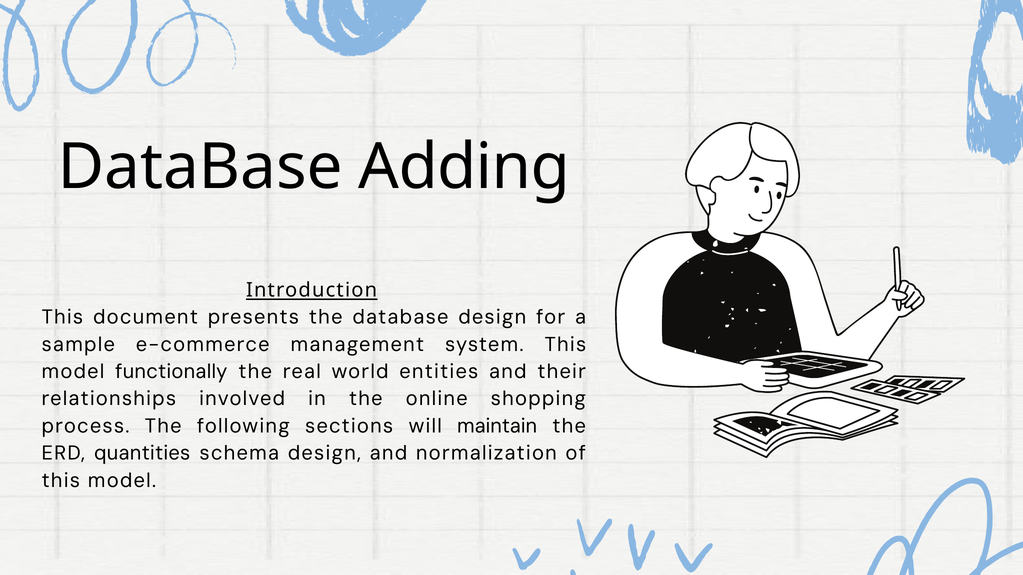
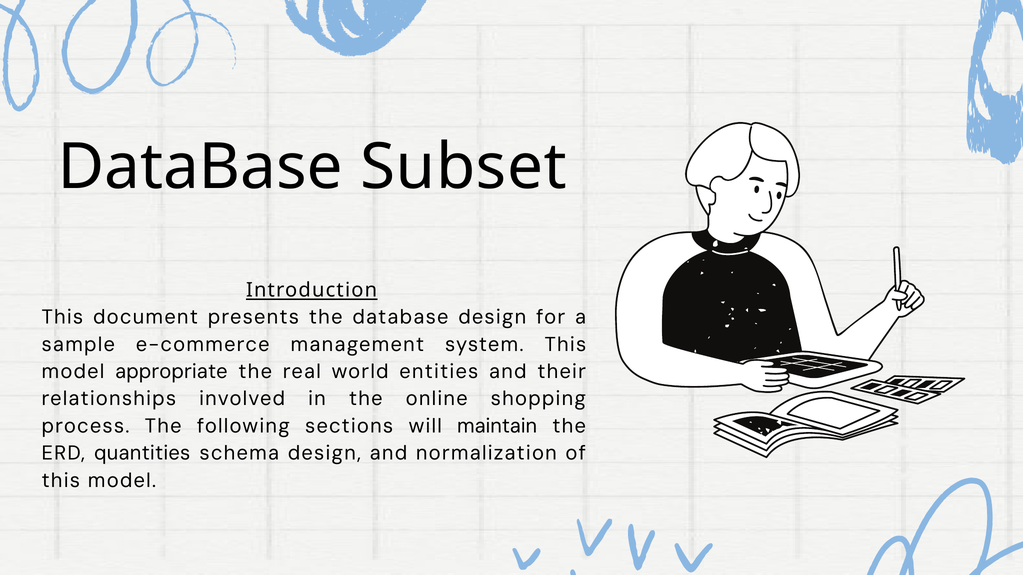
Adding: Adding -> Subset
functionally: functionally -> appropriate
